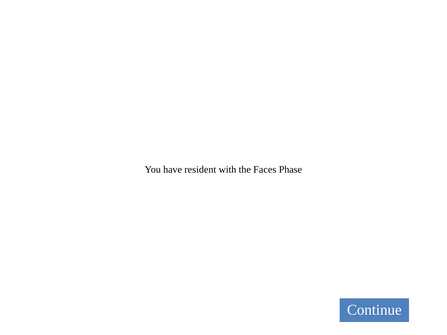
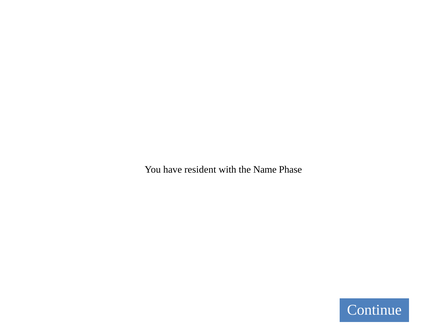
Faces: Faces -> Name
